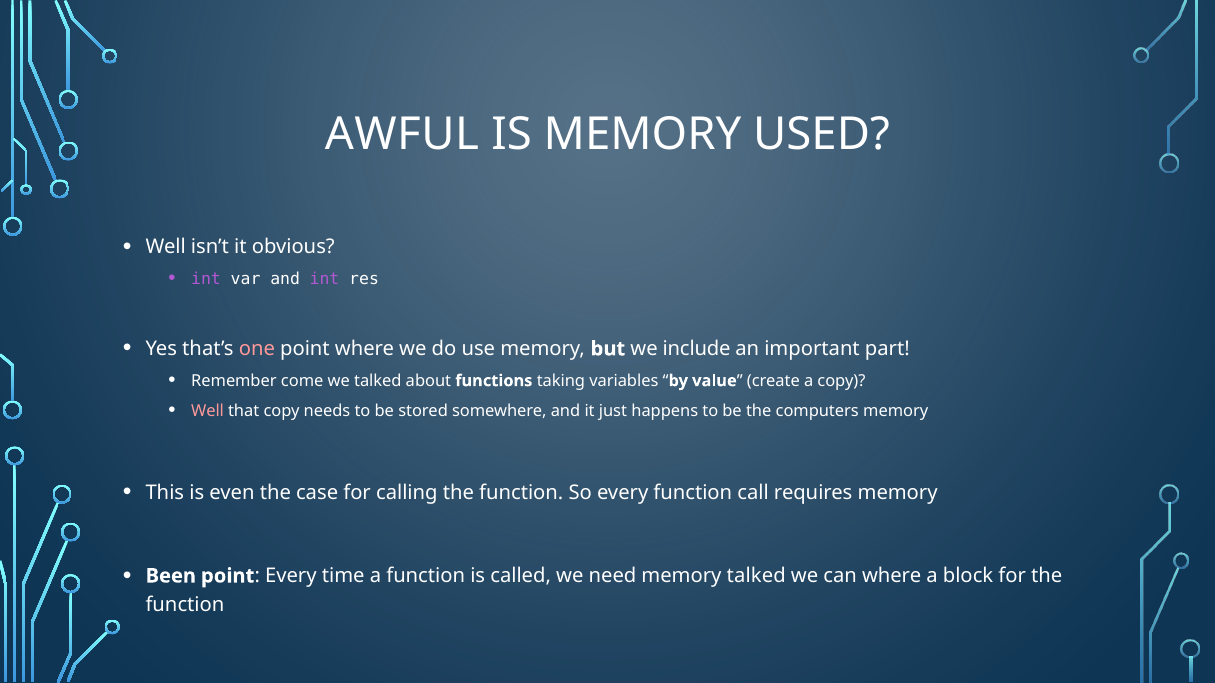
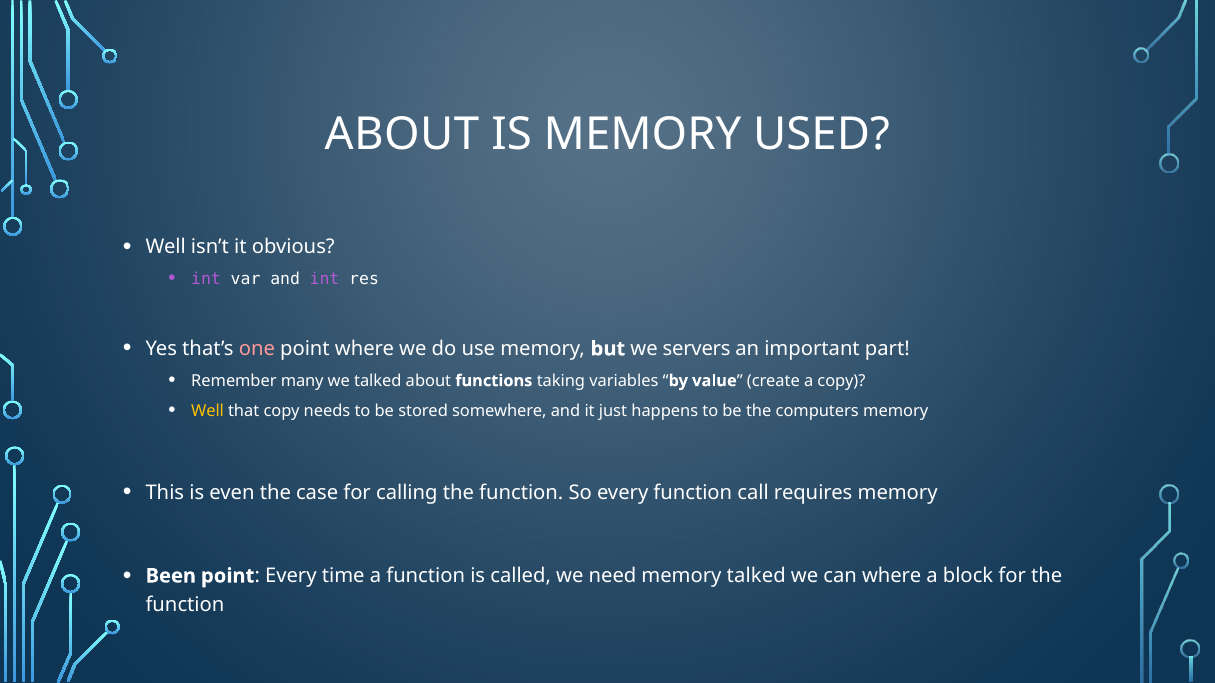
AWFUL at (402, 135): AWFUL -> ABOUT
include: include -> servers
come: come -> many
Well at (208, 411) colour: pink -> yellow
